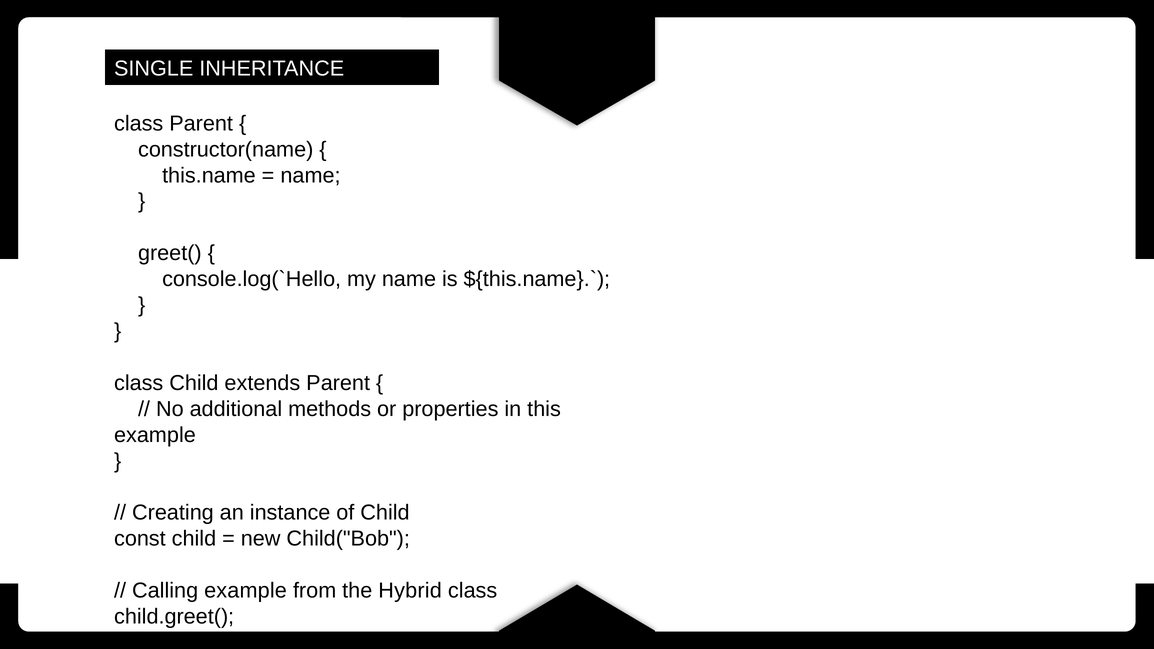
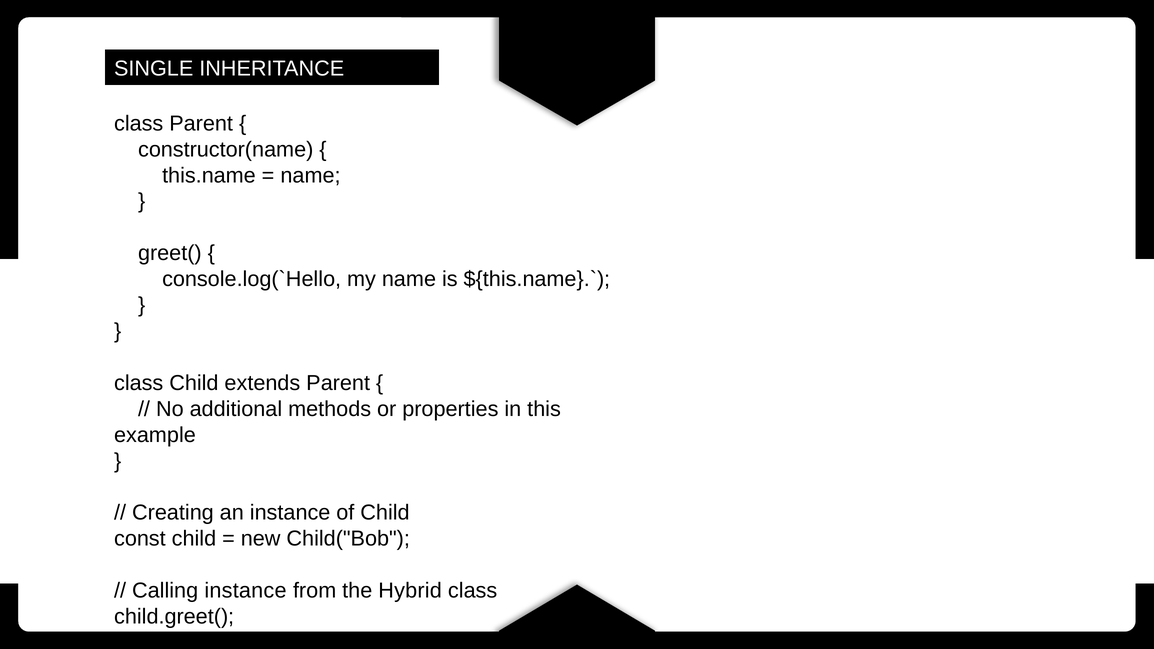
Calling example: example -> instance
